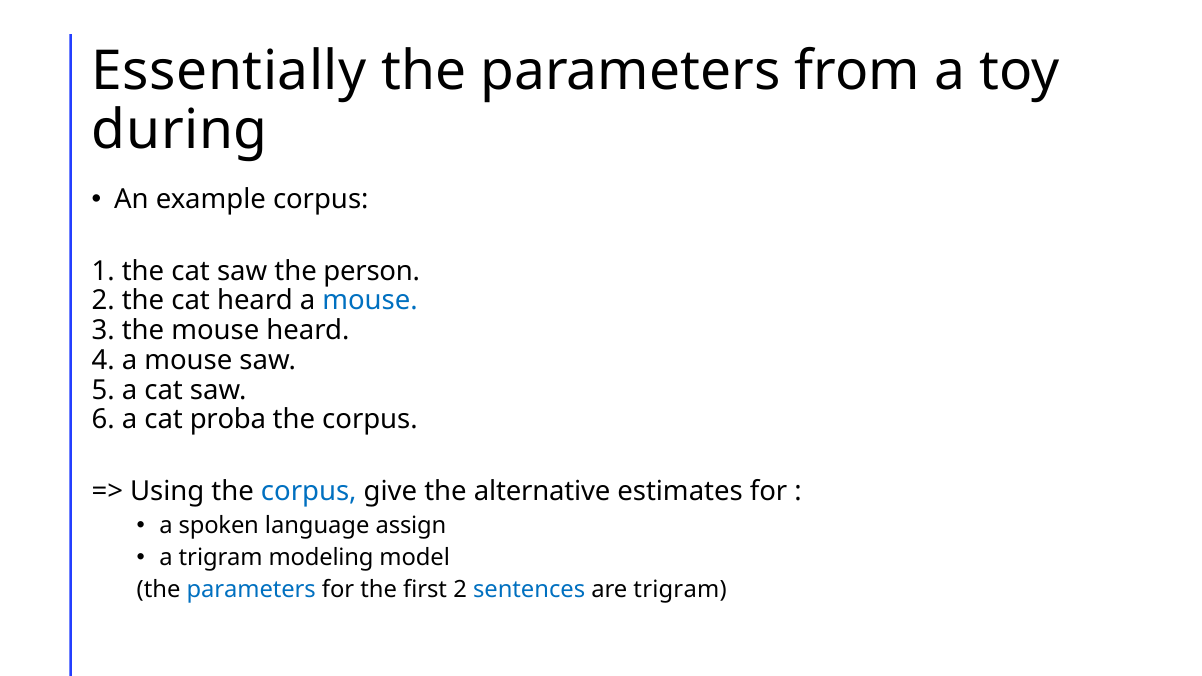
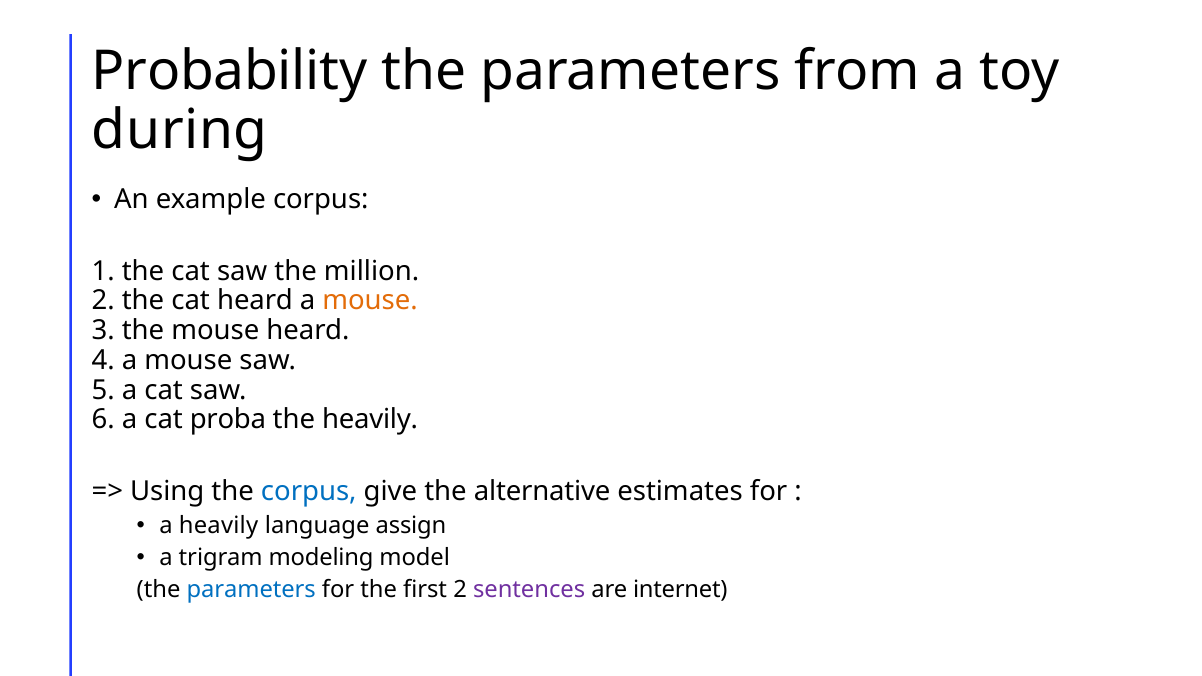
Essentially: Essentially -> Probability
person: person -> million
mouse at (370, 301) colour: blue -> orange
corpus at (370, 420): corpus -> heavily
a spoken: spoken -> heavily
sentences colour: blue -> purple
are trigram: trigram -> internet
